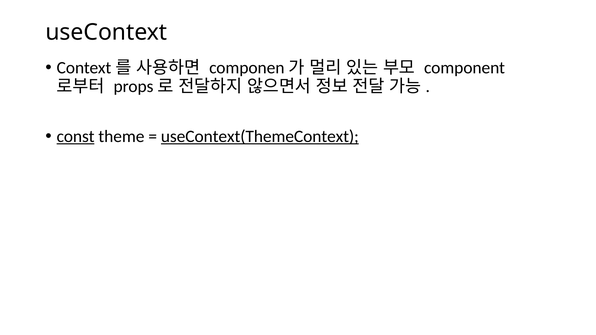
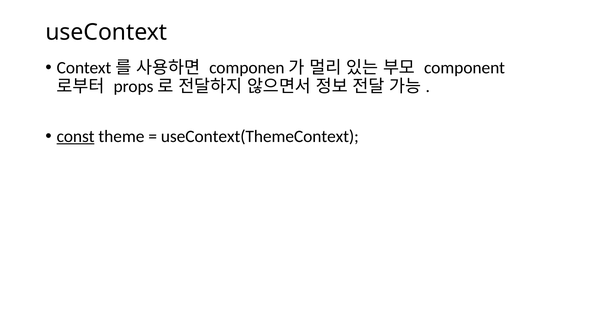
useContext(ThemeContext underline: present -> none
